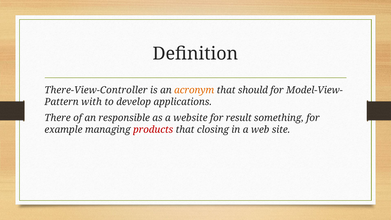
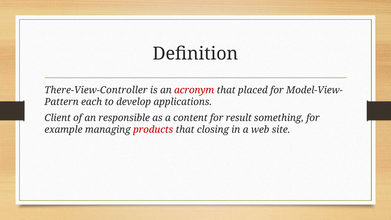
acronym colour: orange -> red
should: should -> placed
with: with -> each
There: There -> Client
website: website -> content
